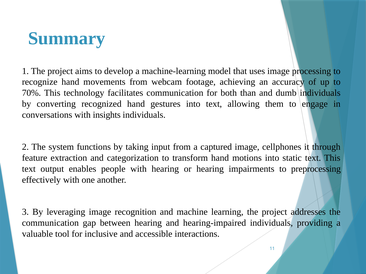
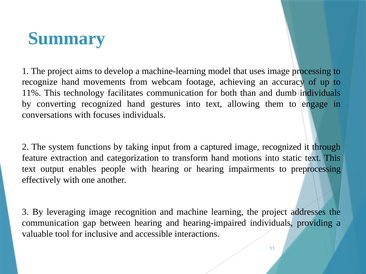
70%: 70% -> 11%
insights: insights -> focuses
image cellphones: cellphones -> recognized
